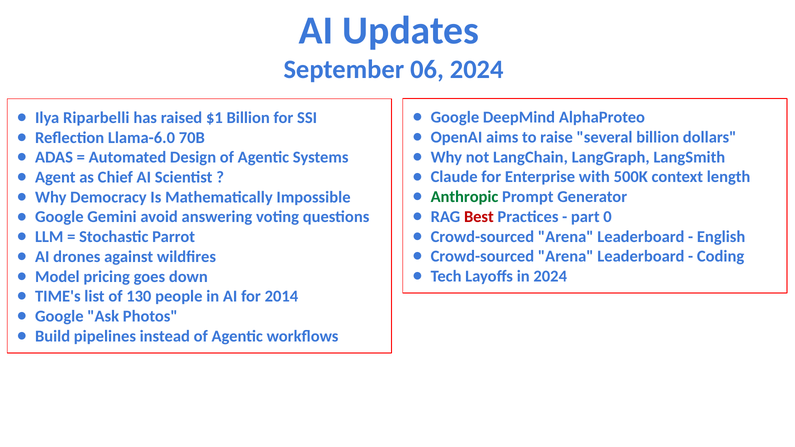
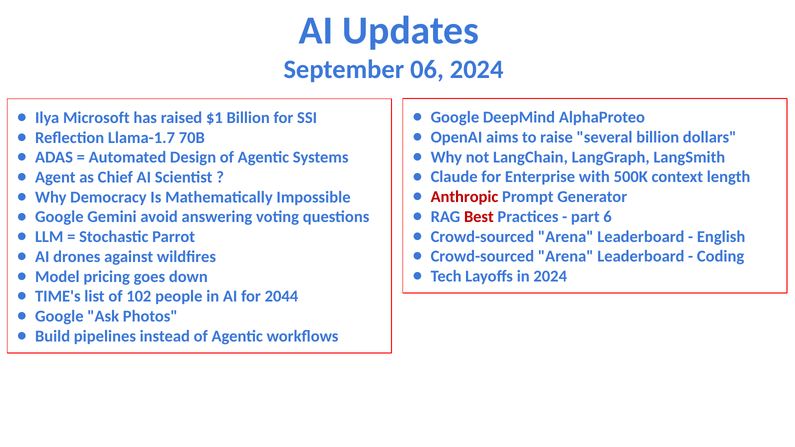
Riparbelli: Riparbelli -> Microsoft
Llama-6.0: Llama-6.0 -> Llama-1.7
Anthropic colour: green -> red
0: 0 -> 6
130: 130 -> 102
2014: 2014 -> 2044
